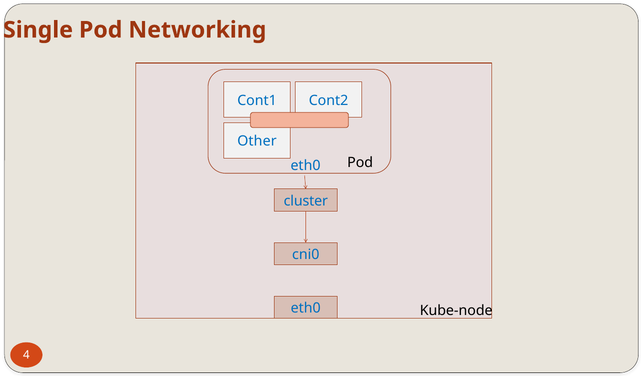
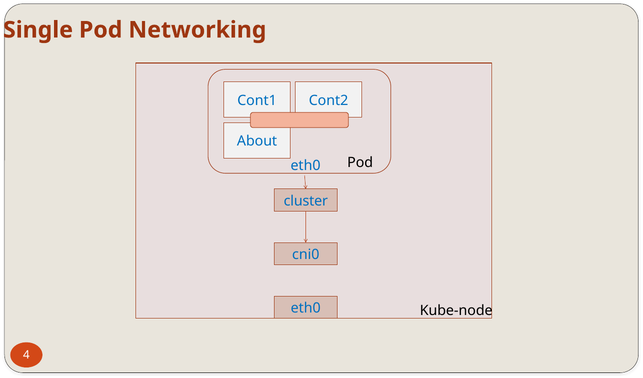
Other: Other -> About
